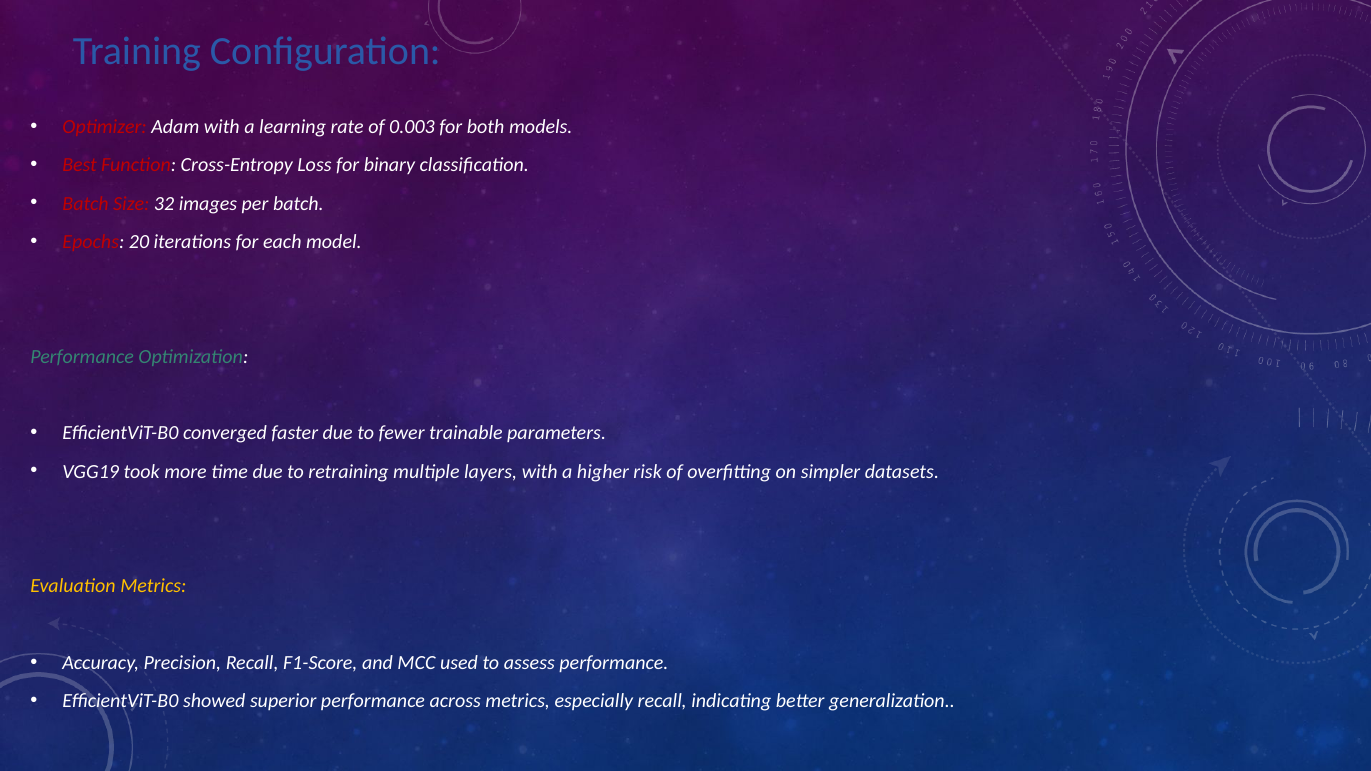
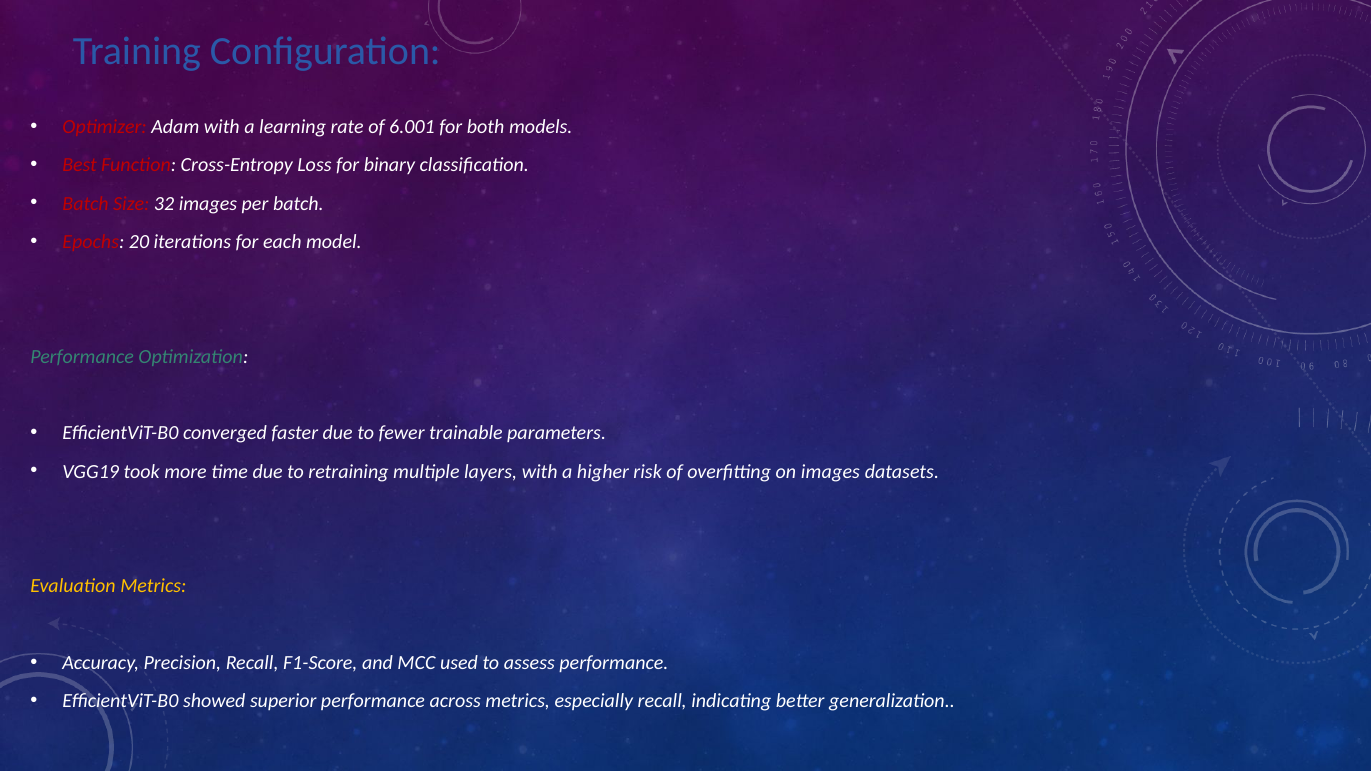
0.003: 0.003 -> 6.001
on simpler: simpler -> images
